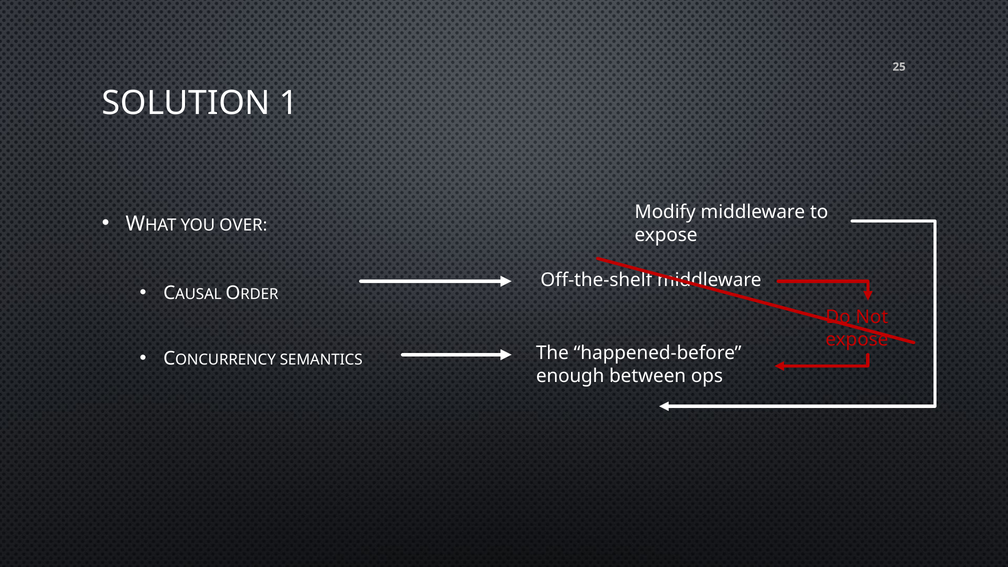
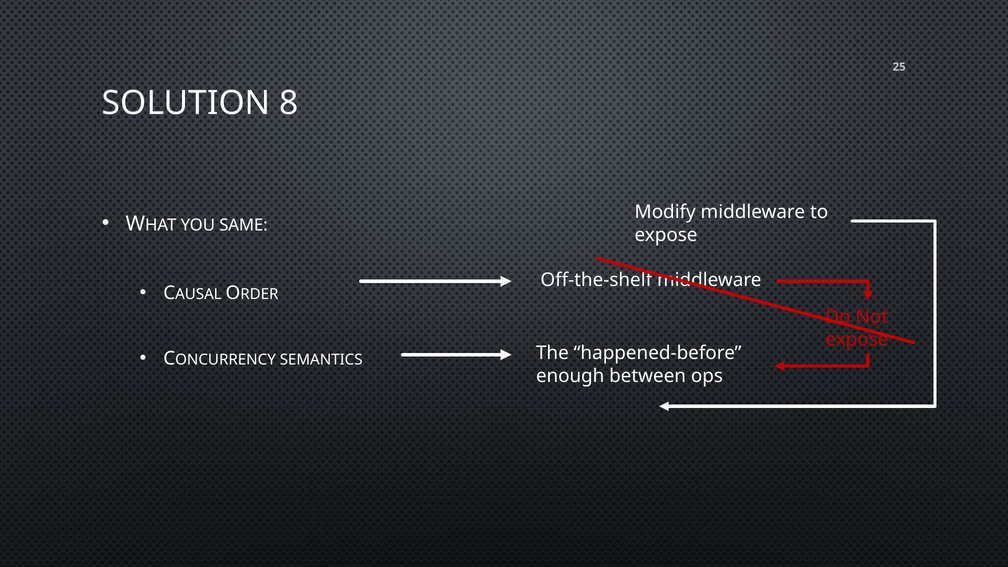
1: 1 -> 8
OVER: OVER -> SAME
